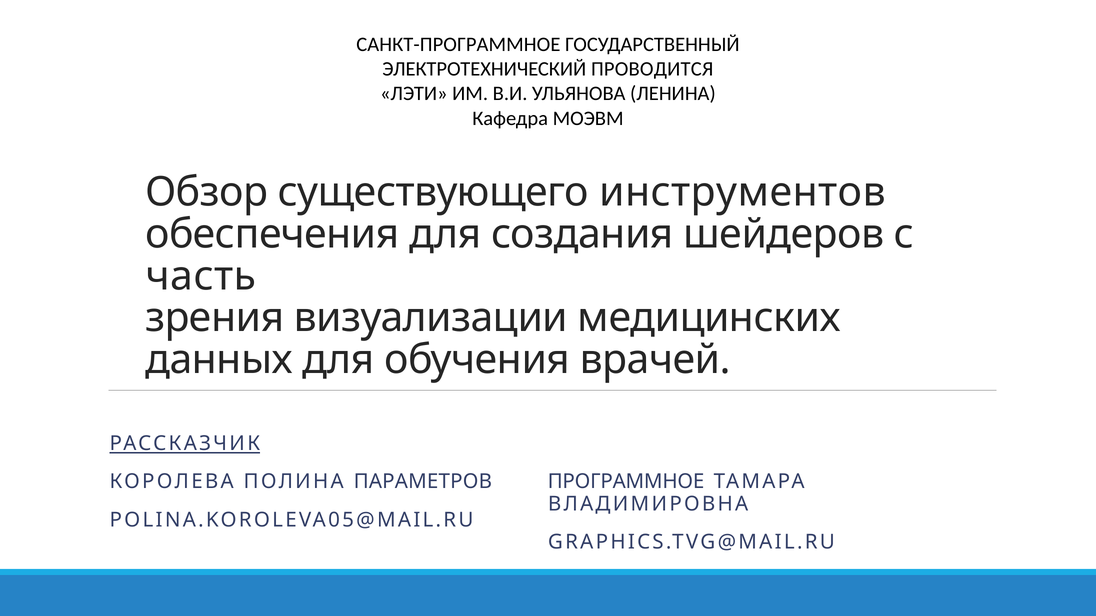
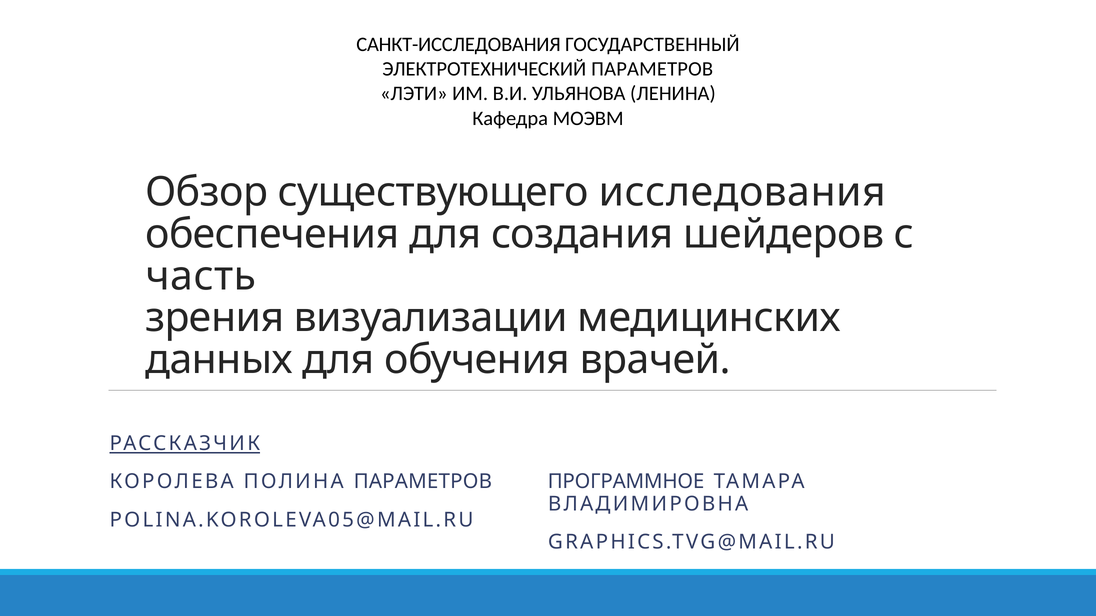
САНКТ-ПРОГРАММНОЕ: САНКТ-ПРОГРАММНОЕ -> САНКТ-ИССЛЕДОВАНИЯ
ЭЛЕКТРОТЕХНИЧЕСКИЙ ПРОВОДИТСЯ: ПРОВОДИТСЯ -> ПАРАМЕТРОВ
инструментов: инструментов -> исследования
